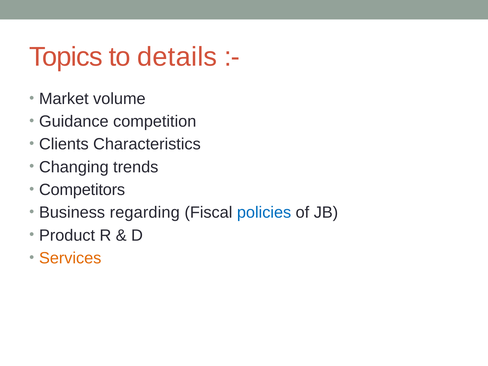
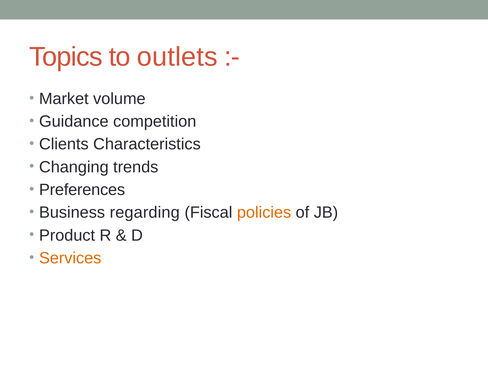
details: details -> outlets
Competitors: Competitors -> Preferences
policies colour: blue -> orange
